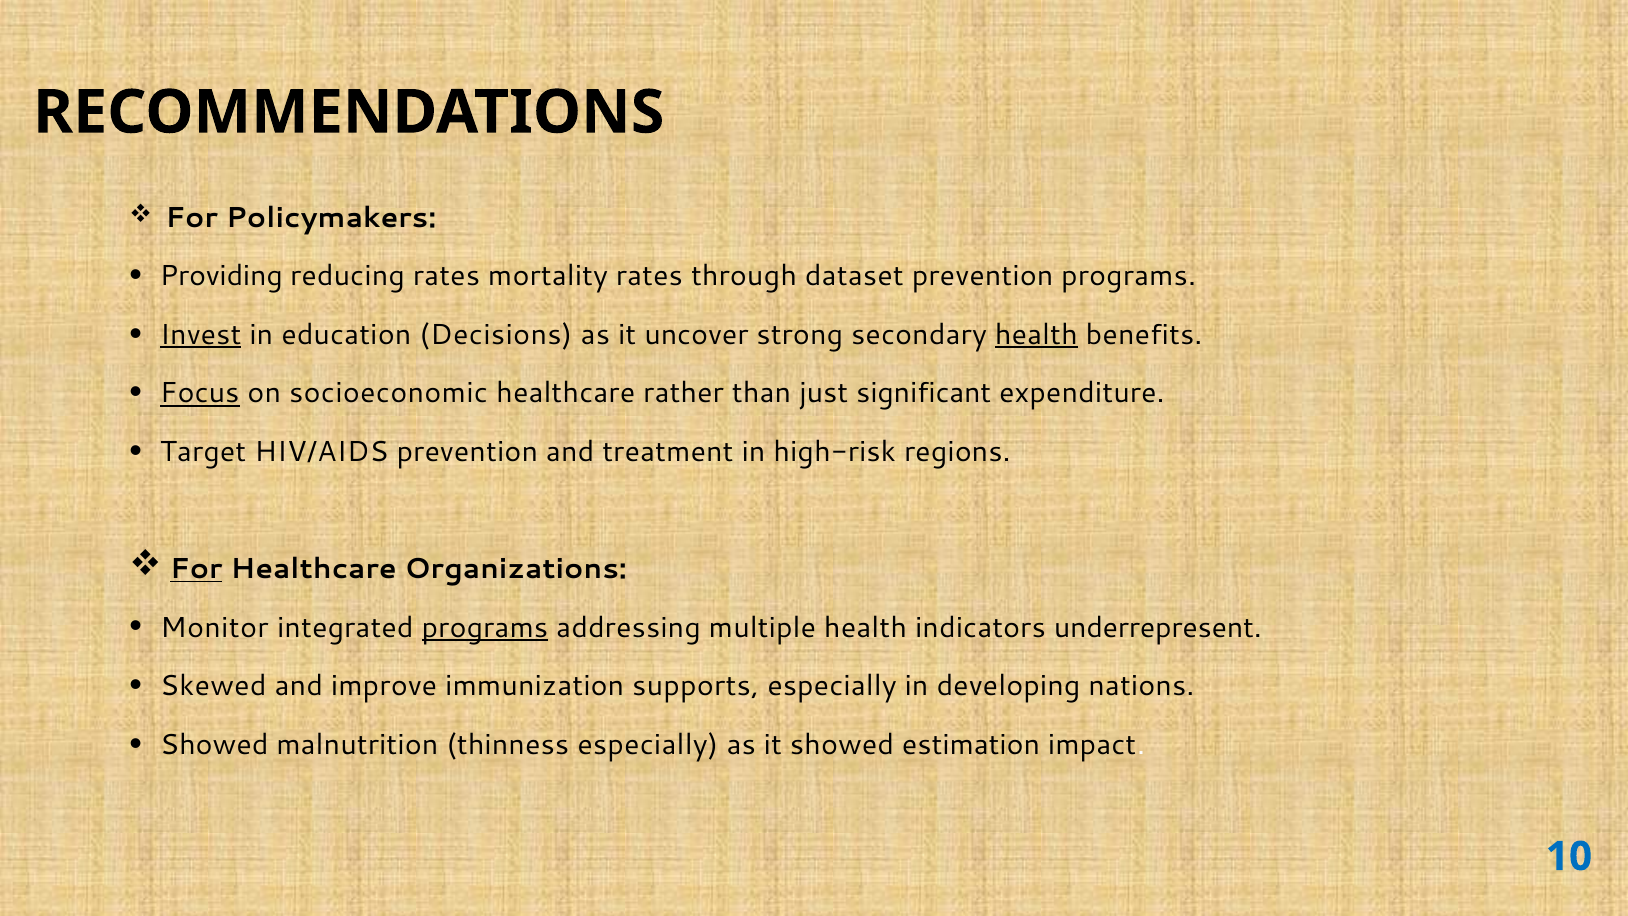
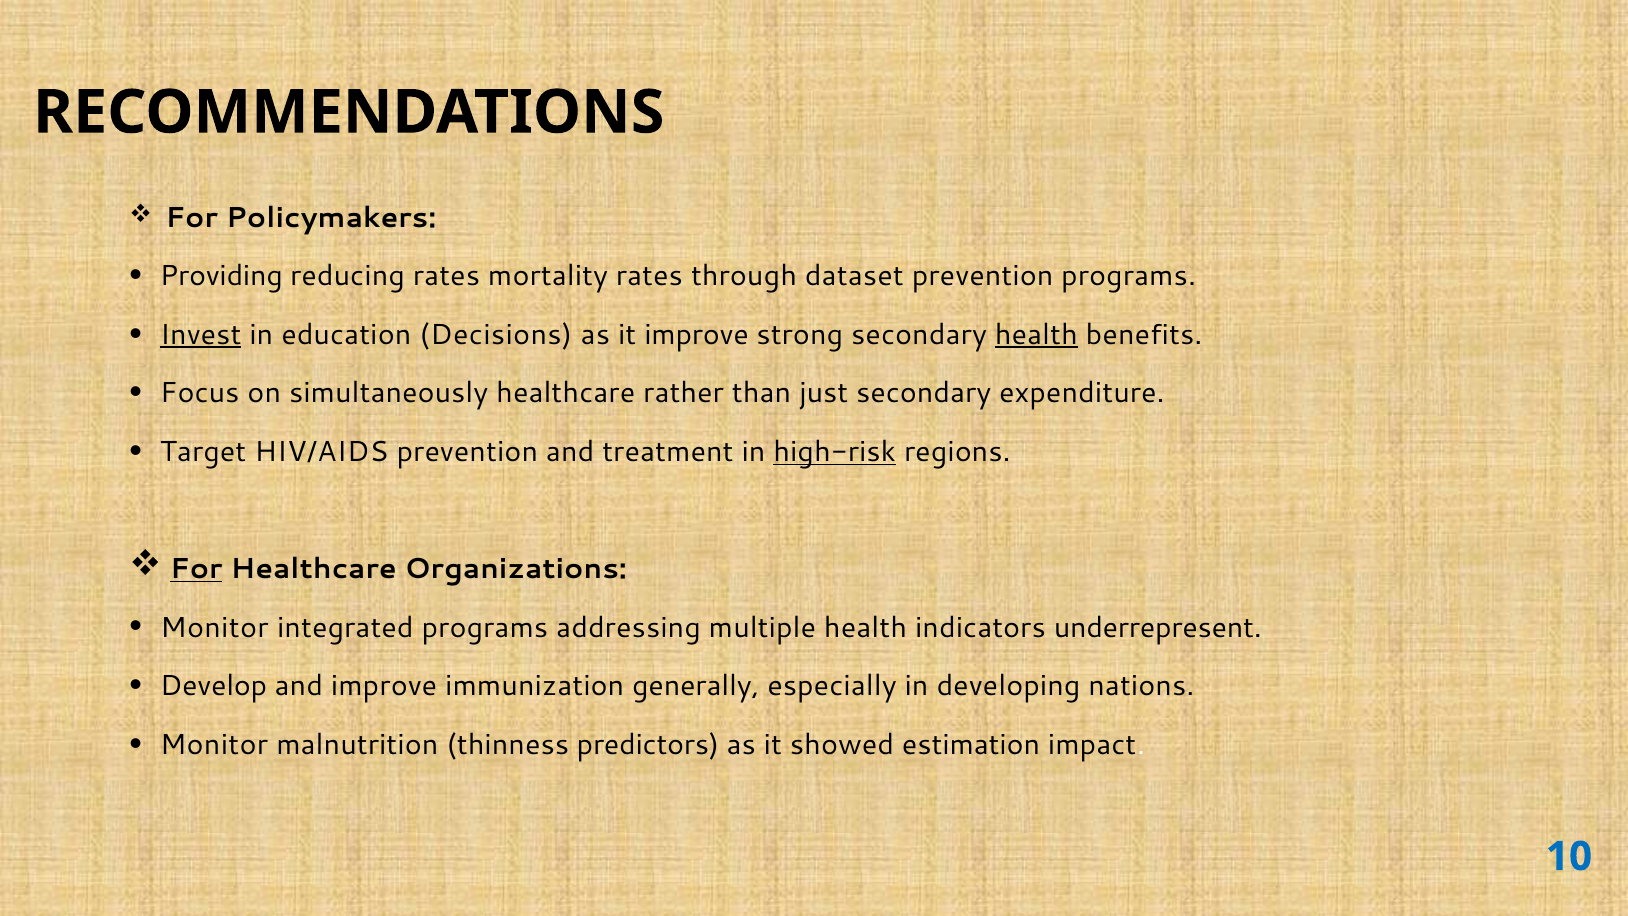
it uncover: uncover -> improve
Focus underline: present -> none
socioeconomic: socioeconomic -> simultaneously
just significant: significant -> secondary
high-risk underline: none -> present
programs at (485, 627) underline: present -> none
Skewed: Skewed -> Develop
supports: supports -> generally
Showed at (214, 744): Showed -> Monitor
thinness especially: especially -> predictors
